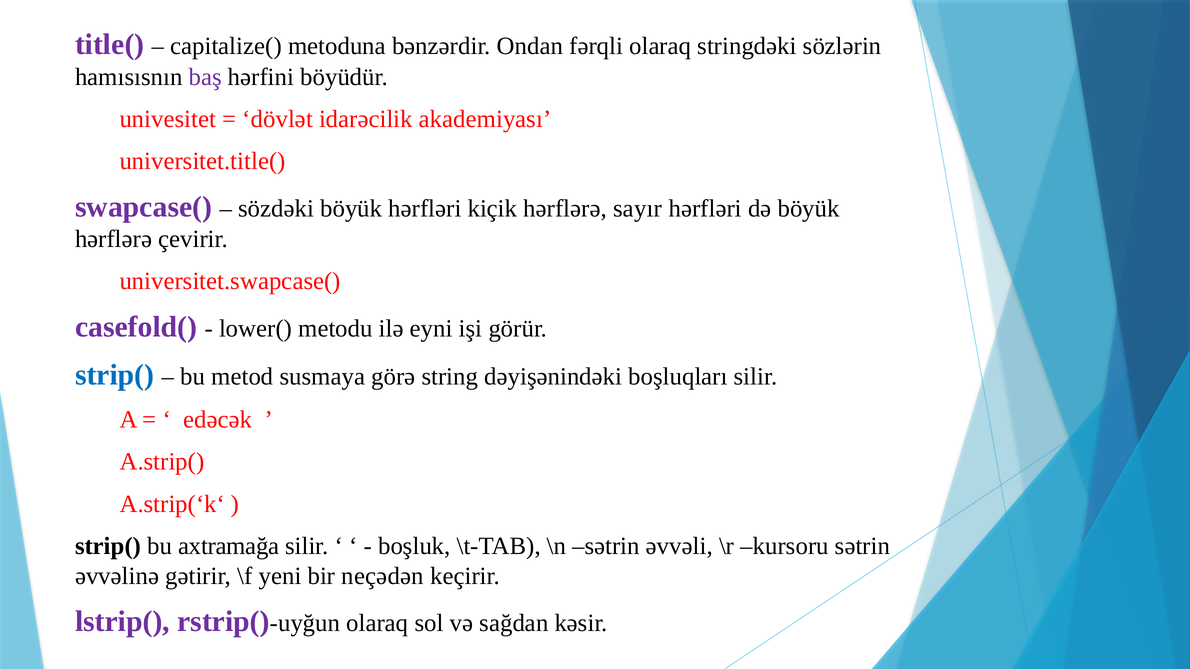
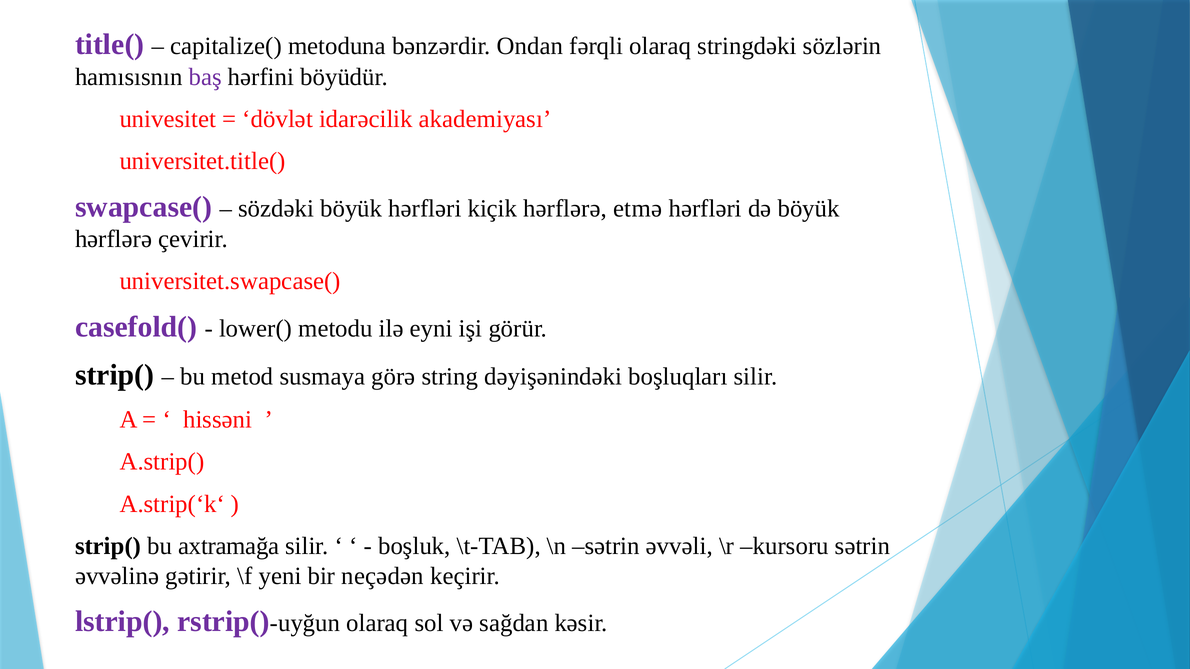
sayır: sayır -> etmə
strip( at (115, 375) colour: blue -> black
edəcək: edəcək -> hissəni
